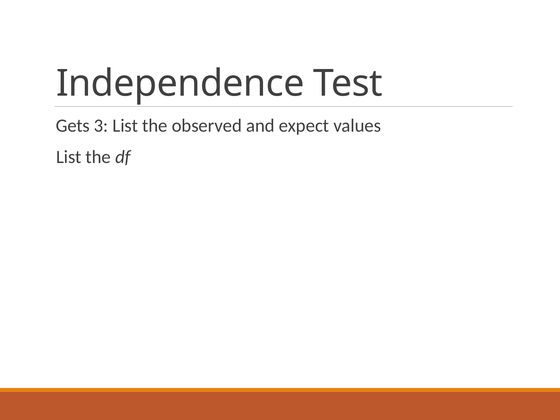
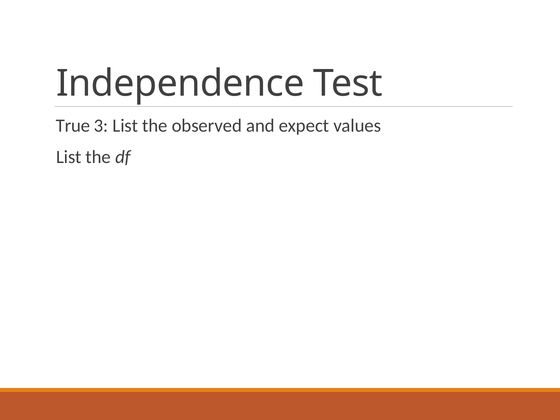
Gets: Gets -> True
